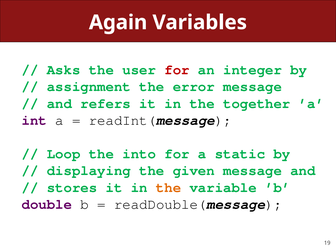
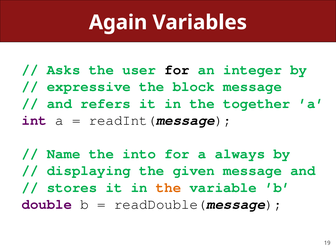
for at (177, 70) colour: red -> black
assignment: assignment -> expressive
error: error -> block
Loop: Loop -> Name
static: static -> always
